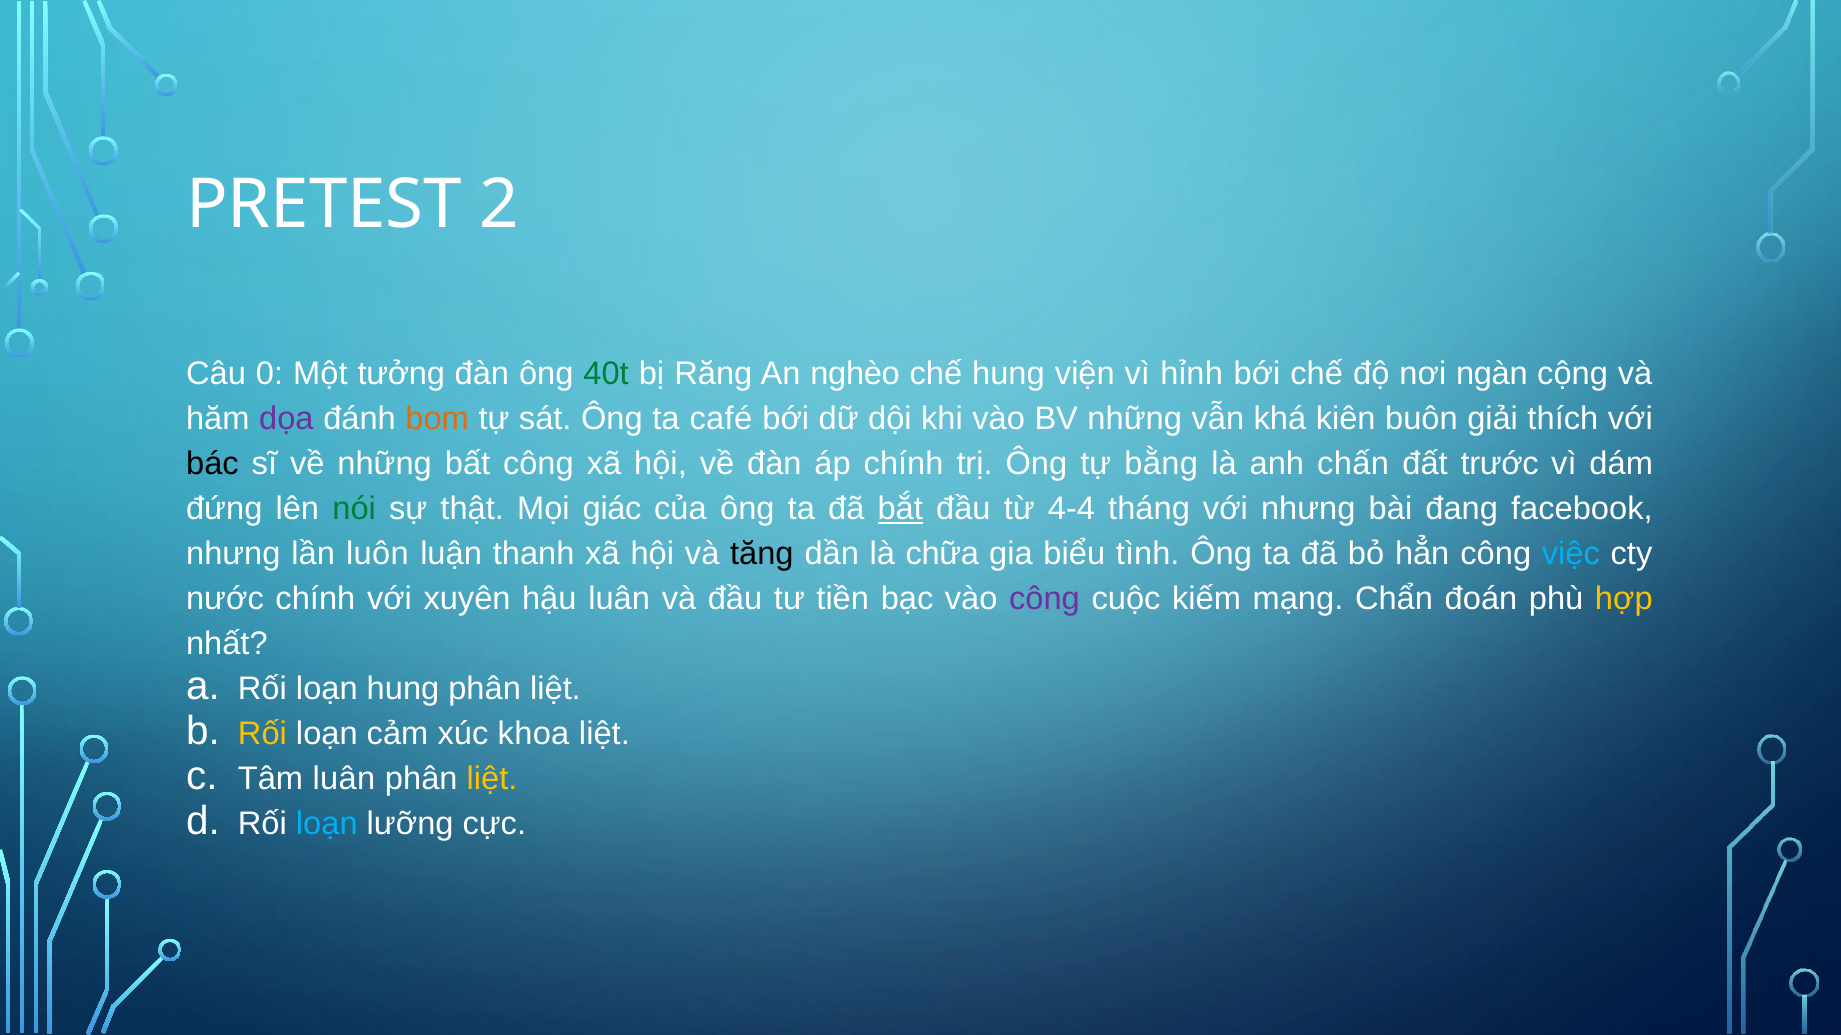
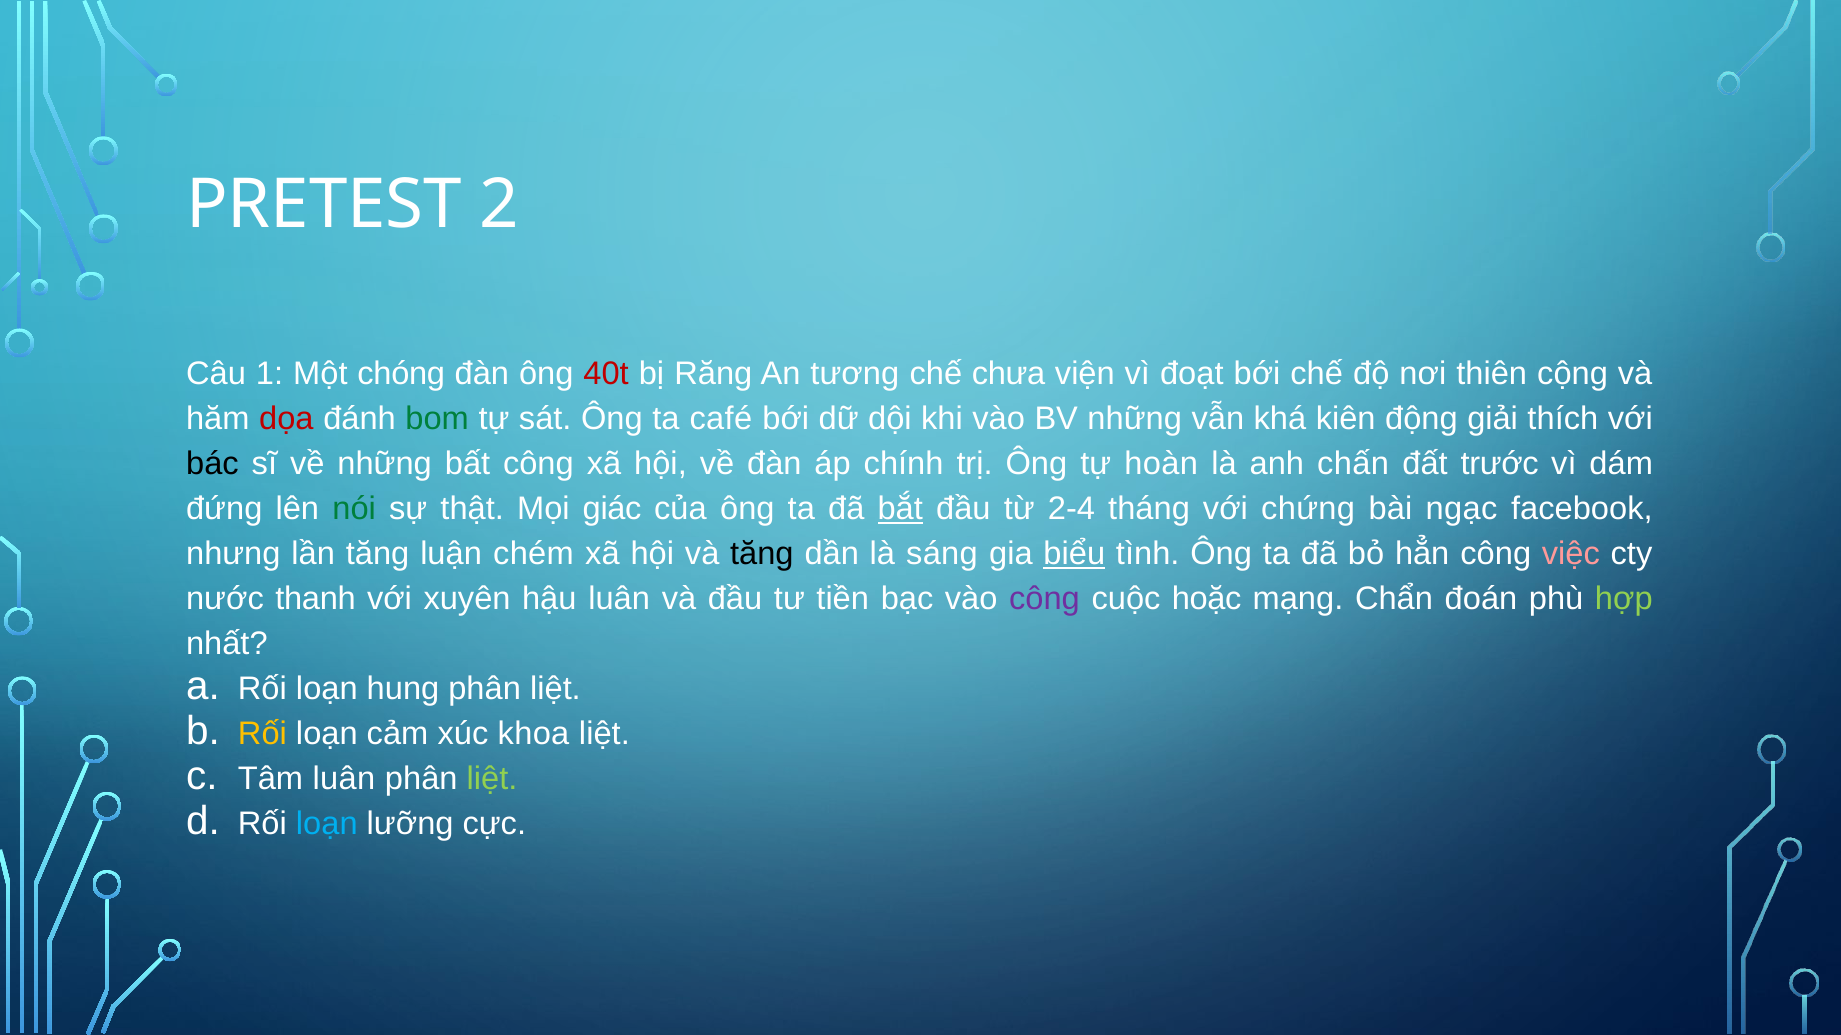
0: 0 -> 1
tưởng: tưởng -> chóng
40t colour: green -> red
nghèo: nghèo -> tương
chế hung: hung -> chưa
hỉnh: hỉnh -> đoạt
ngàn: ngàn -> thiên
dọa colour: purple -> red
bom colour: orange -> green
buôn: buôn -> động
bằng: bằng -> hoàn
4-4: 4-4 -> 2-4
với nhưng: nhưng -> chứng
đang: đang -> ngạc
lần luôn: luôn -> tăng
thanh: thanh -> chém
chữa: chữa -> sáng
biểu underline: none -> present
việc colour: light blue -> pink
nước chính: chính -> thanh
kiếm: kiếm -> hoặc
hợp colour: yellow -> light green
liệt at (492, 779) colour: yellow -> light green
